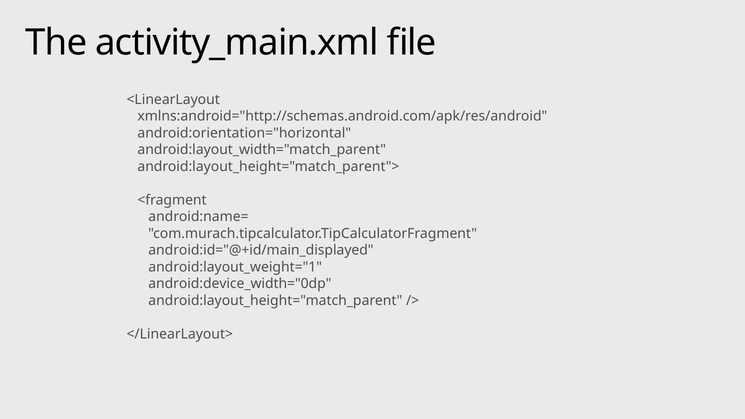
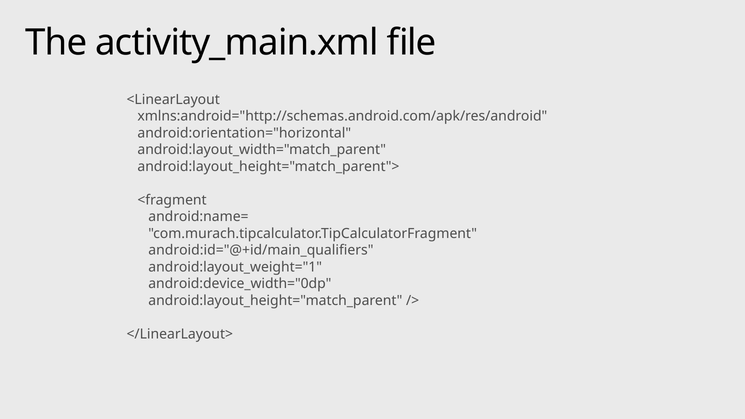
android:id="@+id/main_displayed: android:id="@+id/main_displayed -> android:id="@+id/main_qualifiers
